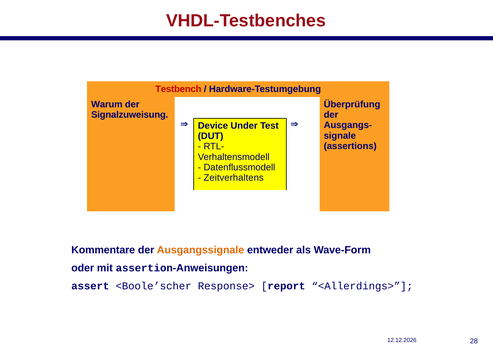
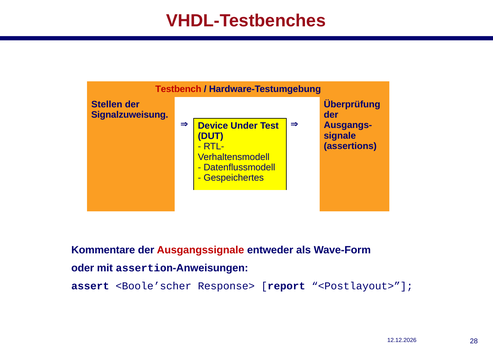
Warum: Warum -> Stellen
Zeitverhaltens: Zeitverhaltens -> Gespeichertes
Ausgangssignale colour: orange -> red
<Allerdings>: <Allerdings> -> <Postlayout>
